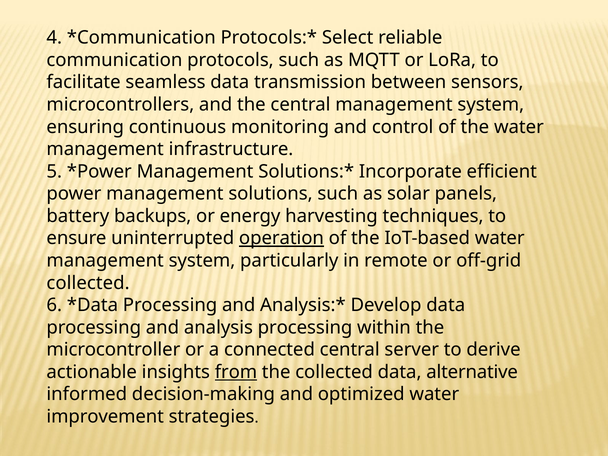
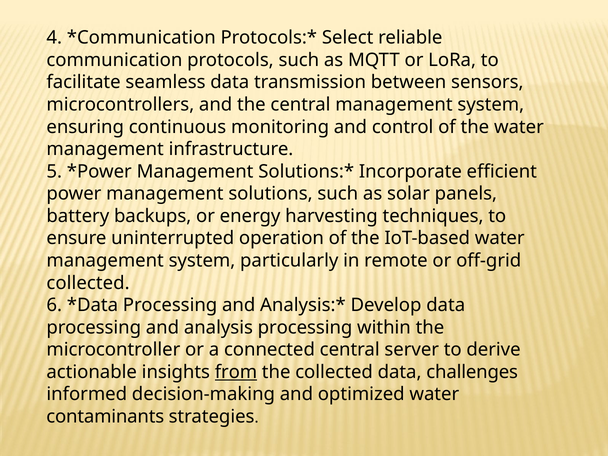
operation underline: present -> none
alternative: alternative -> challenges
improvement: improvement -> contaminants
